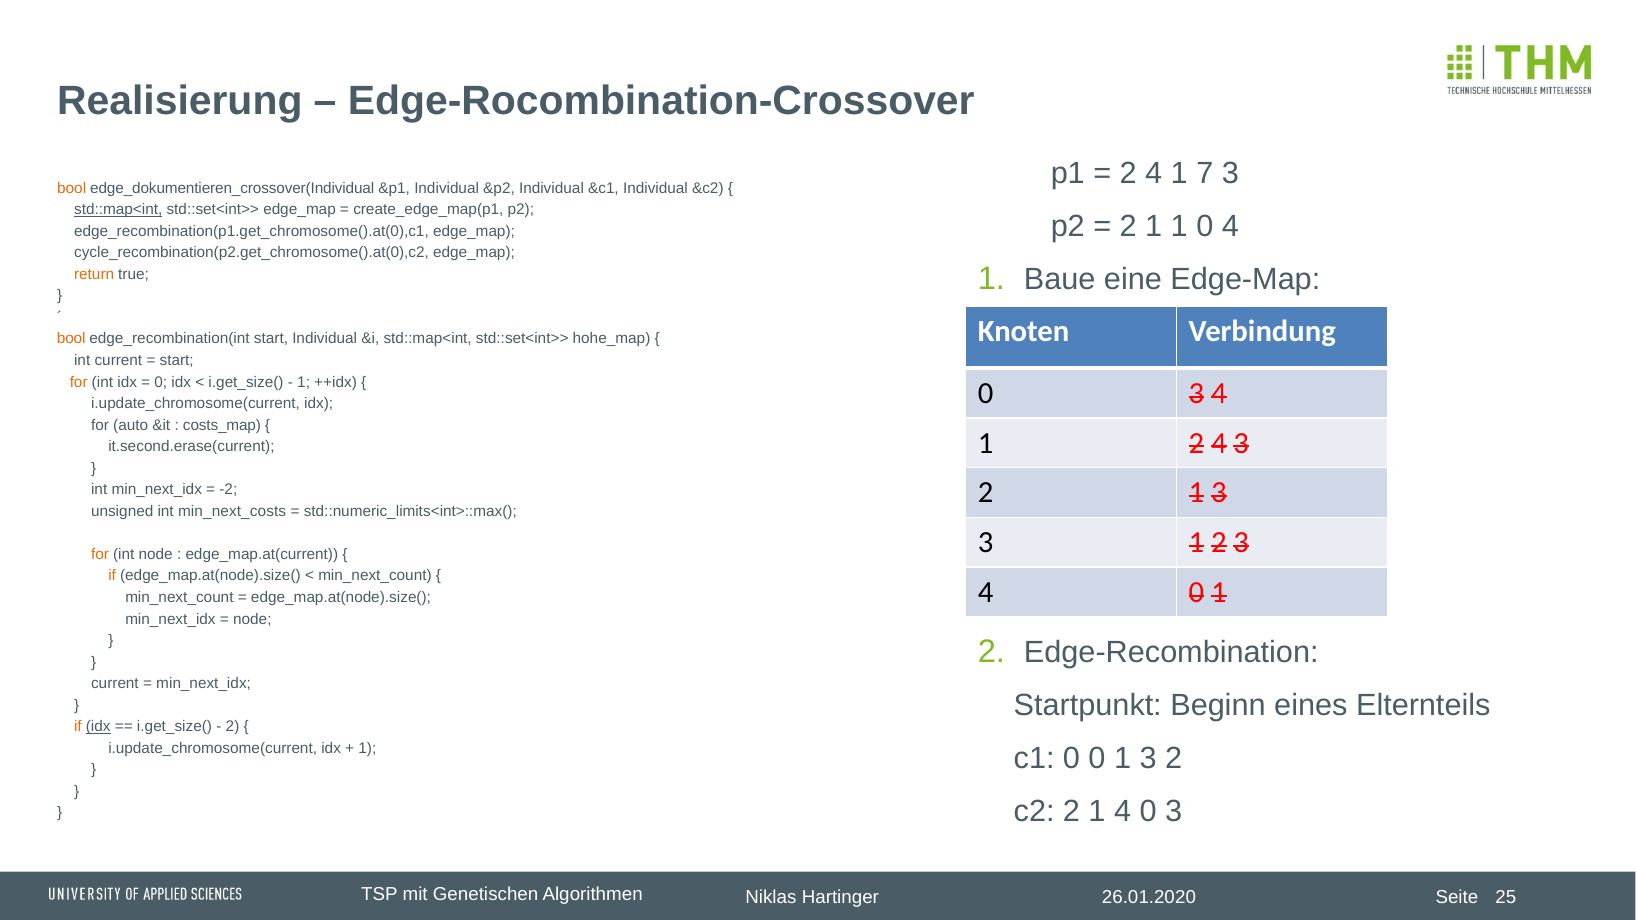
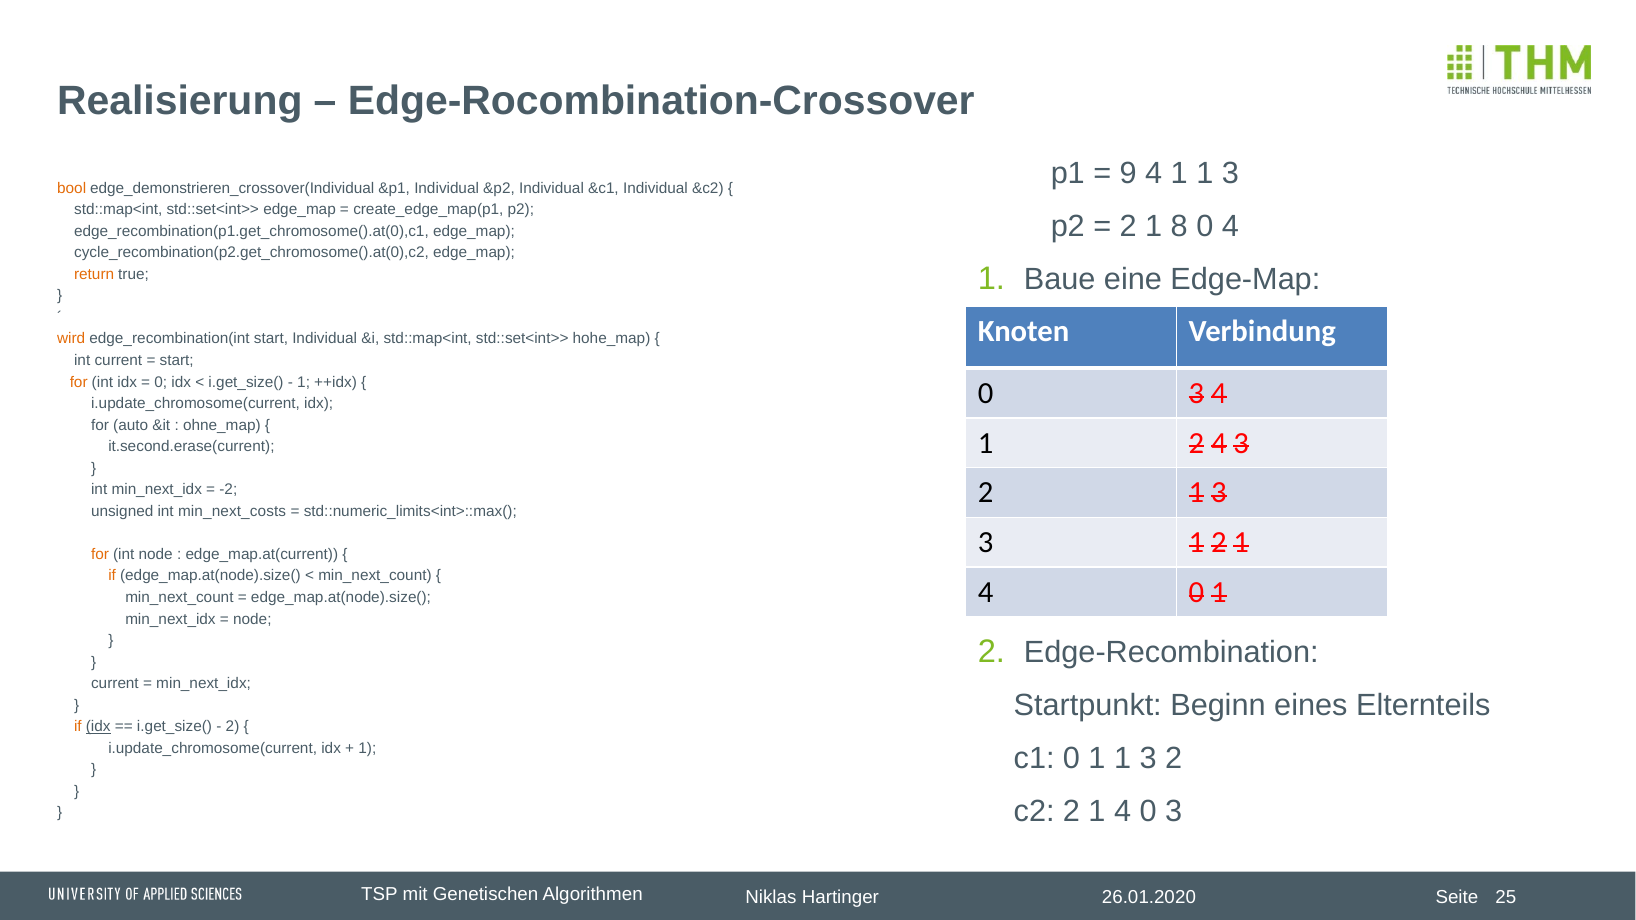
2 at (1128, 173): 2 -> 9
4 1 7: 7 -> 1
edge_dokumentieren_crossover(Individual: edge_dokumentieren_crossover(Individual -> edge_demonstrieren_crossover(Individual
std::map<int at (118, 210) underline: present -> none
1 1: 1 -> 8
bool at (71, 339): bool -> wird
costs_map: costs_map -> ohne_map
1 2 3: 3 -> 1
c1 0 0: 0 -> 1
